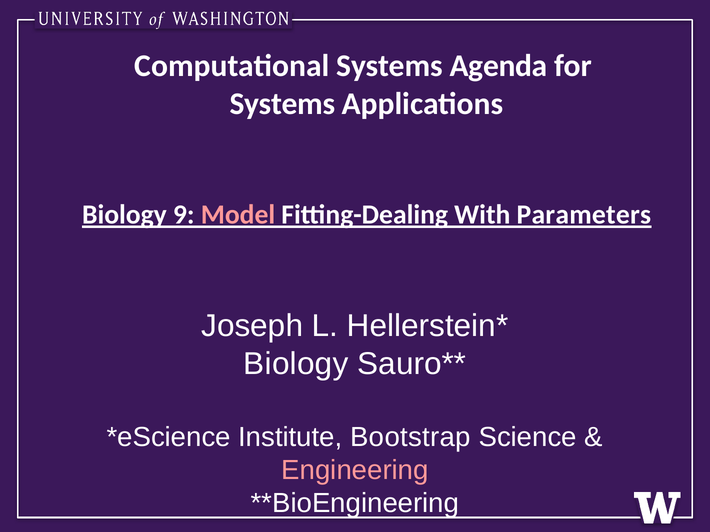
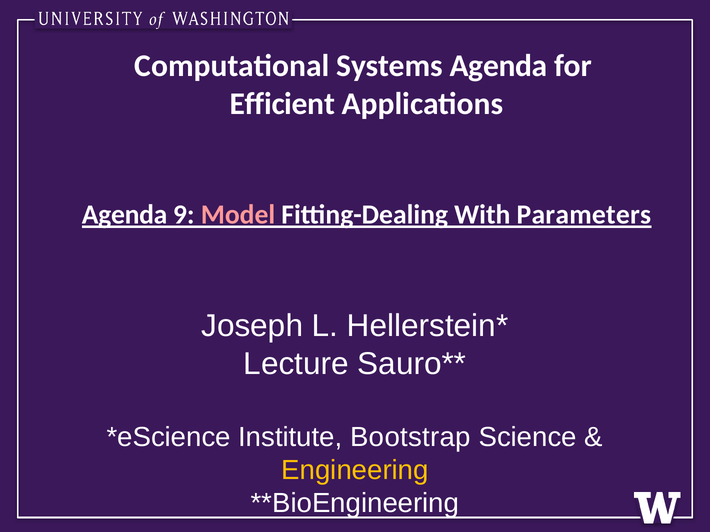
Systems at (282, 104): Systems -> Efficient
Biology at (124, 215): Biology -> Agenda
Biology at (296, 364): Biology -> Lecture
Engineering colour: pink -> yellow
